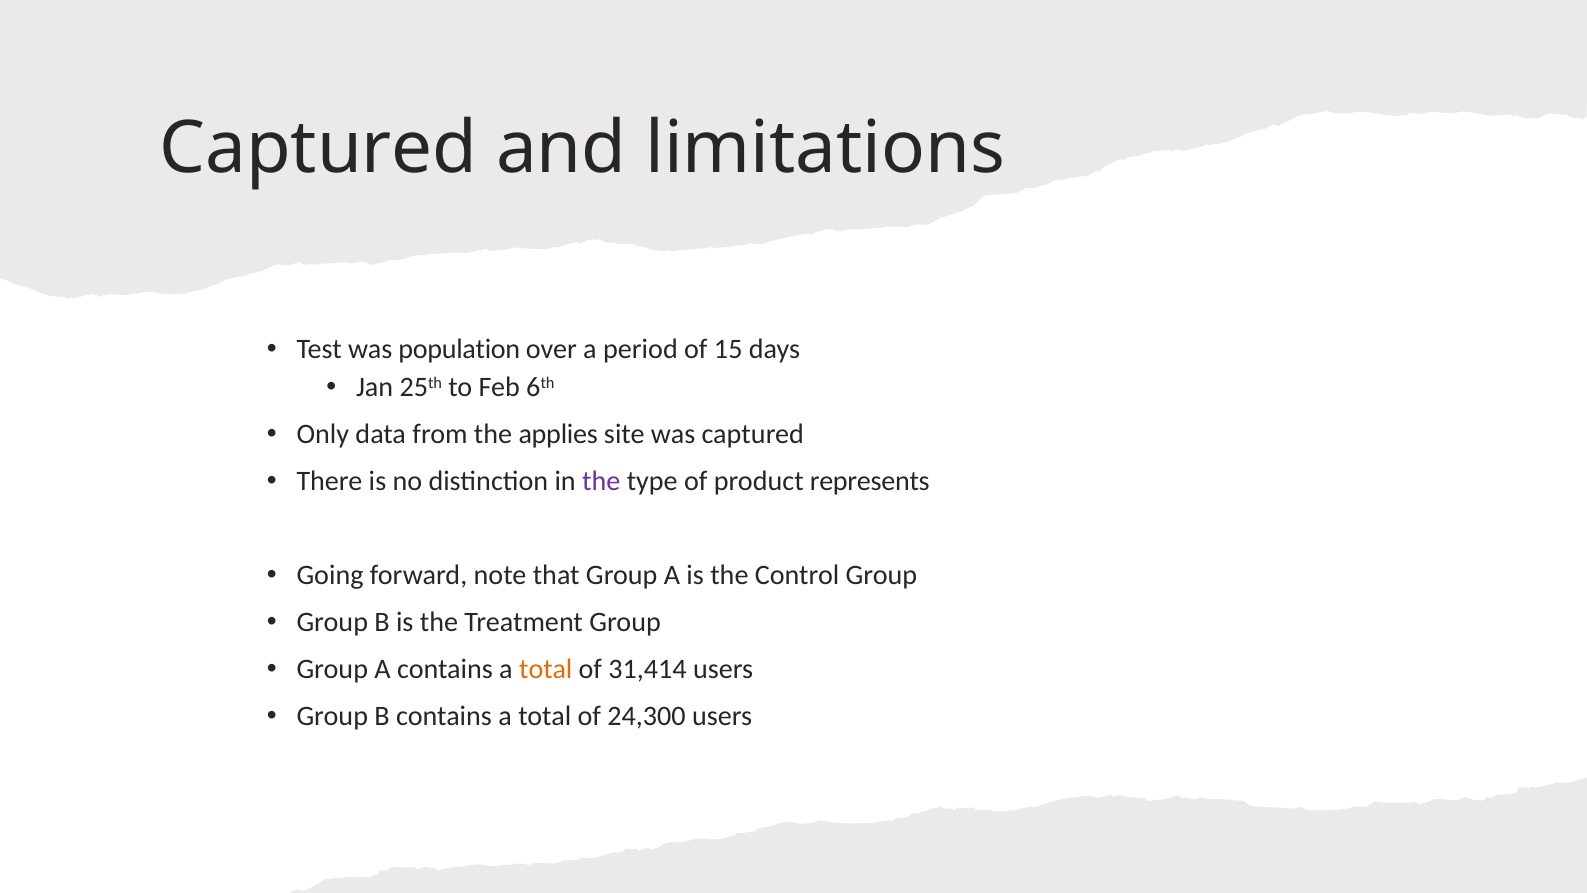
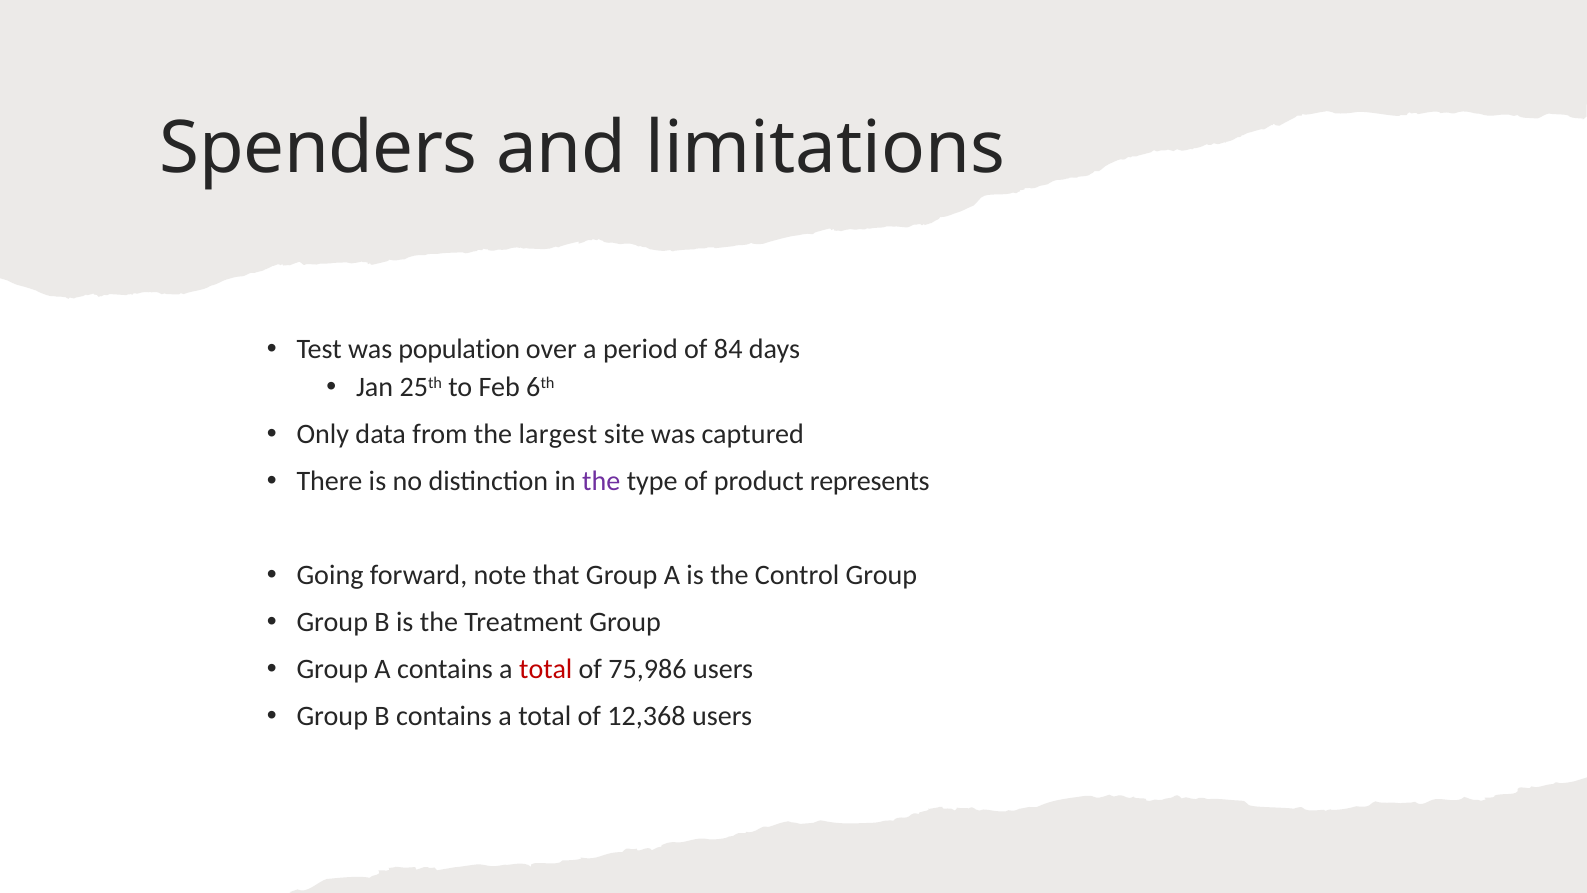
Captured at (319, 148): Captured -> Spenders
15: 15 -> 84
applies: applies -> largest
total at (546, 669) colour: orange -> red
31,414: 31,414 -> 75,986
24,300: 24,300 -> 12,368
